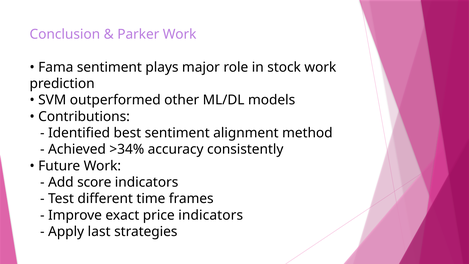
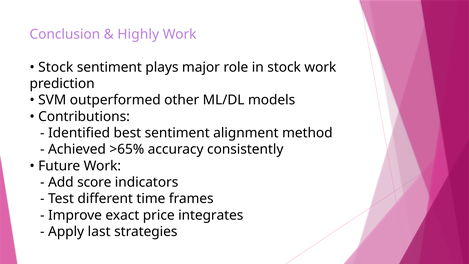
Parker: Parker -> Highly
Fama at (56, 67): Fama -> Stock
>34%: >34% -> >65%
price indicators: indicators -> integrates
